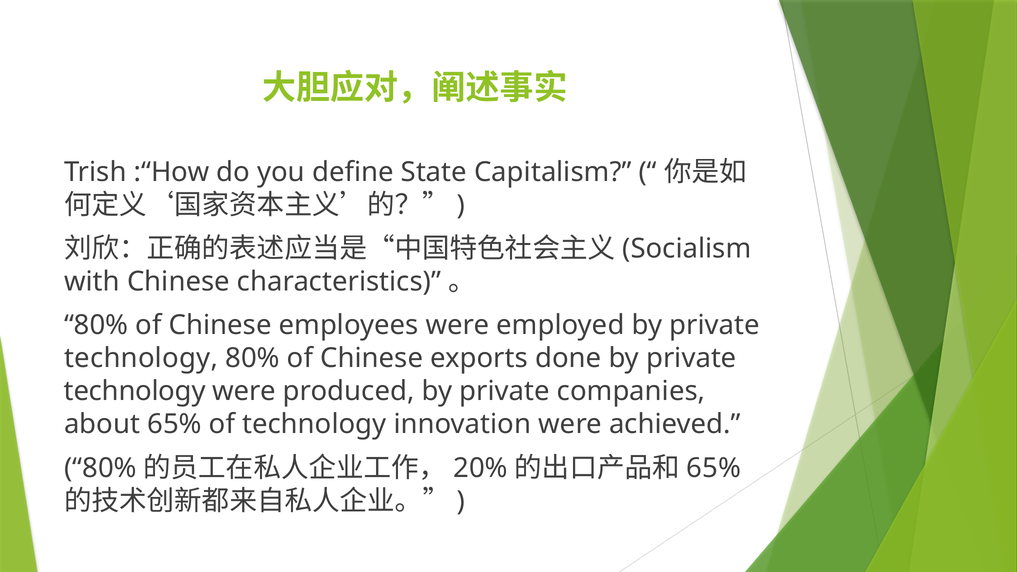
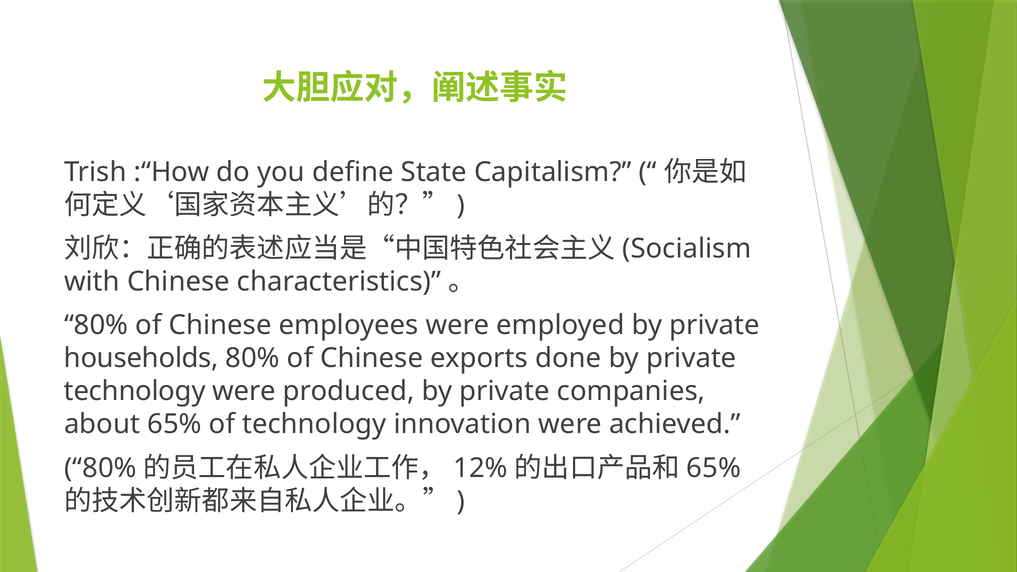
technology at (141, 358): technology -> households
20%: 20% -> 12%
